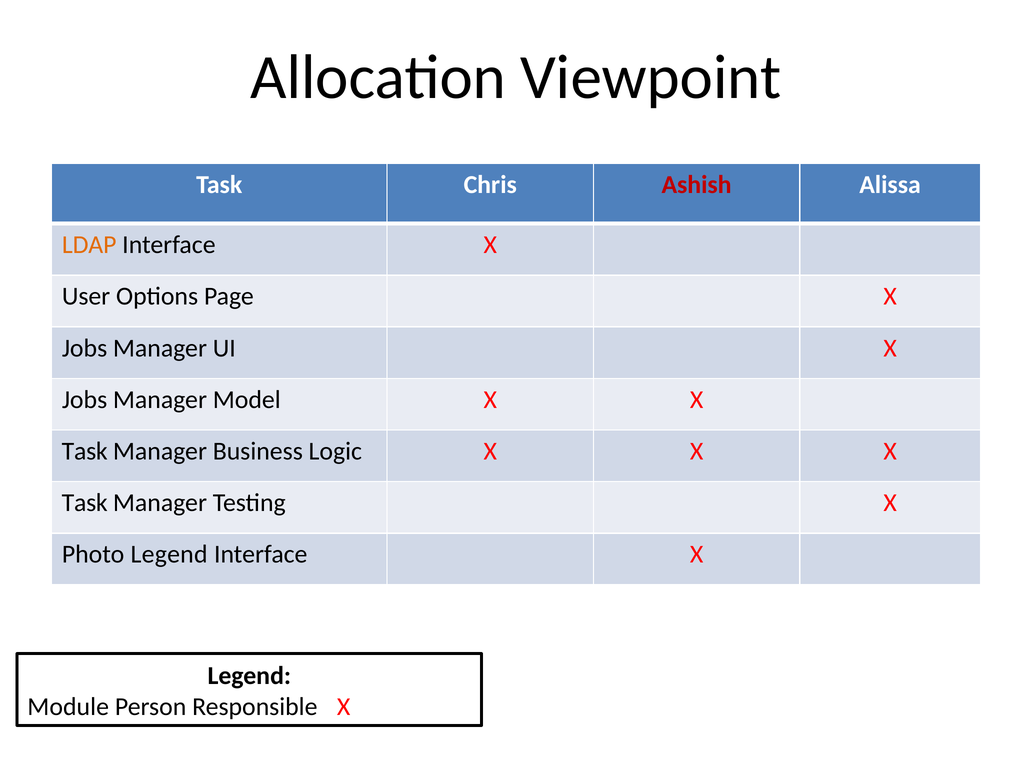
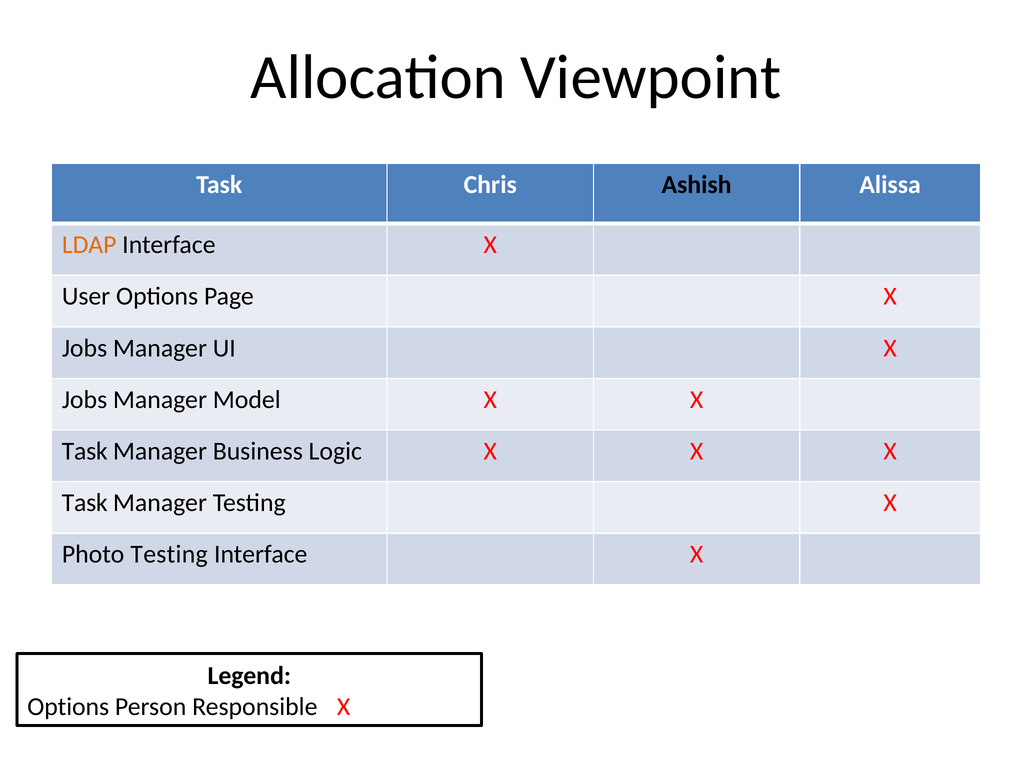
Ashish colour: red -> black
Photo Legend: Legend -> Testing
Module at (68, 707): Module -> Options
